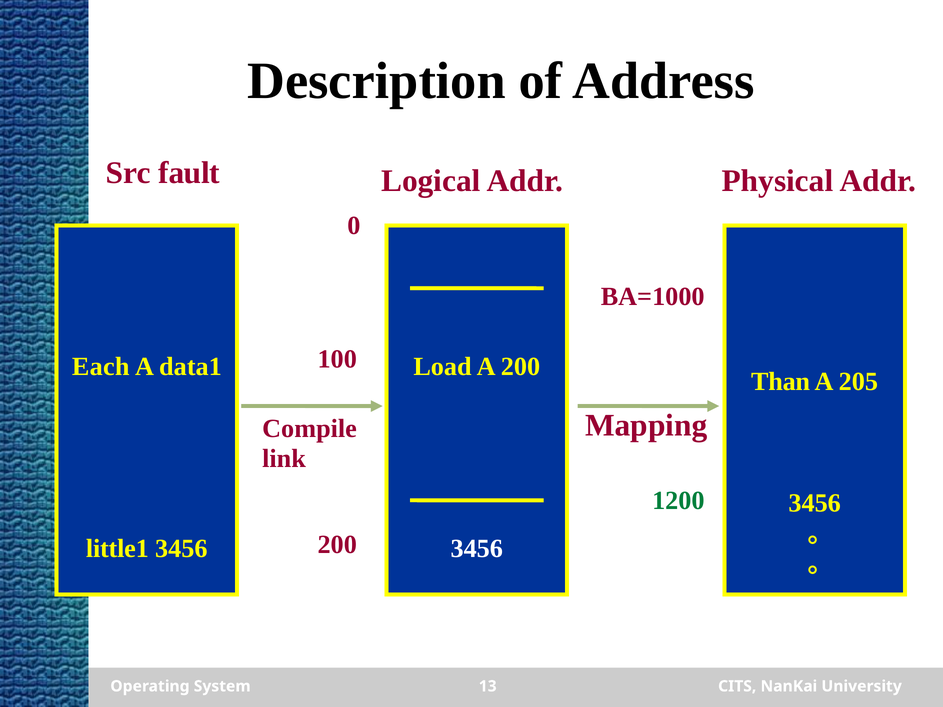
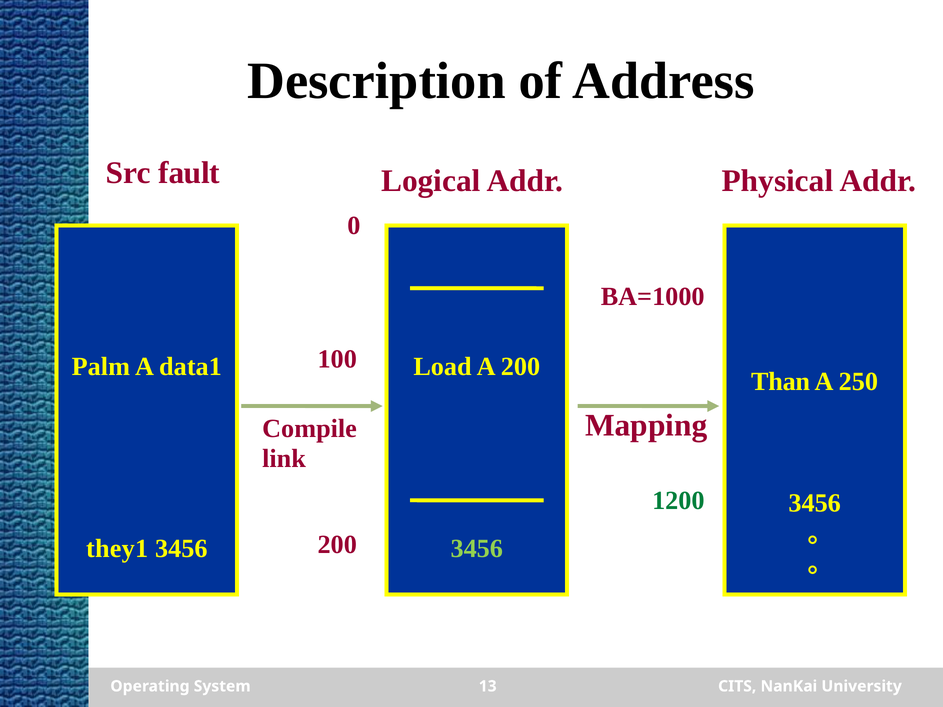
Each: Each -> Palm
205: 205 -> 250
little1: little1 -> they1
3456 at (477, 549) colour: white -> light green
